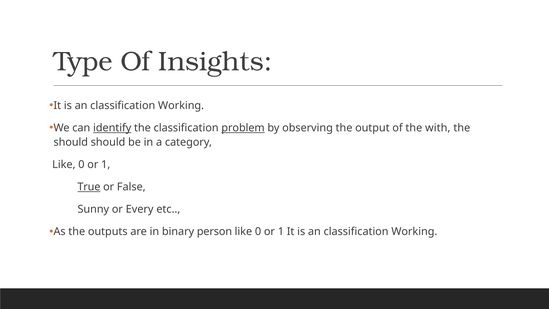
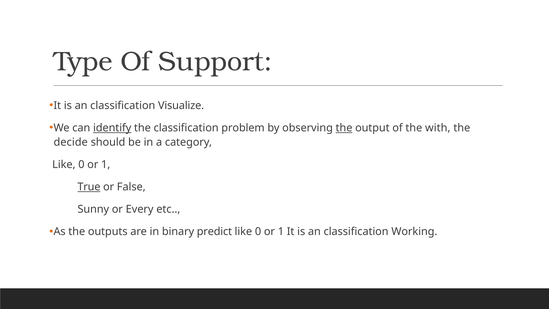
Insights: Insights -> Support
Working at (181, 106): Working -> Visualize
problem underline: present -> none
the at (344, 128) underline: none -> present
should at (71, 142): should -> decide
person: person -> predict
